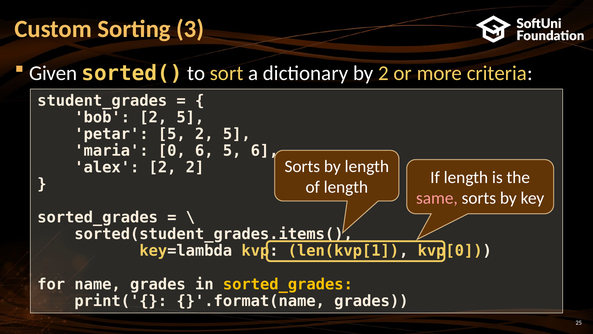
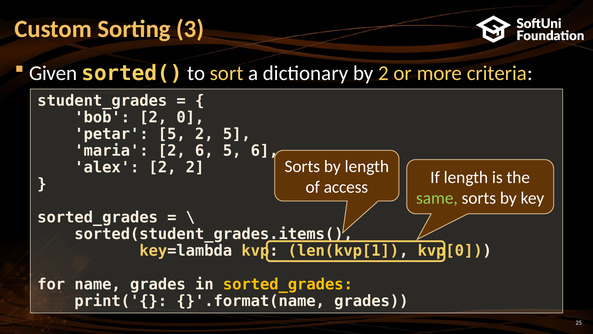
bob 2 5: 5 -> 0
maria 0: 0 -> 2
of length: length -> access
same colour: pink -> light green
